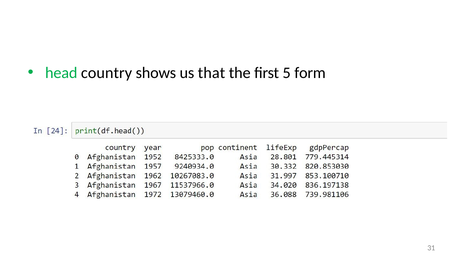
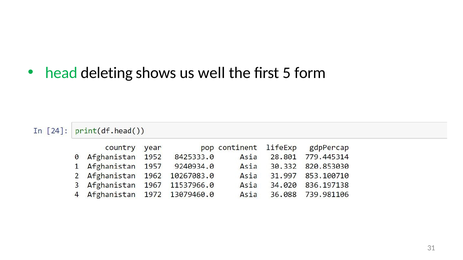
country: country -> deleting
that: that -> well
